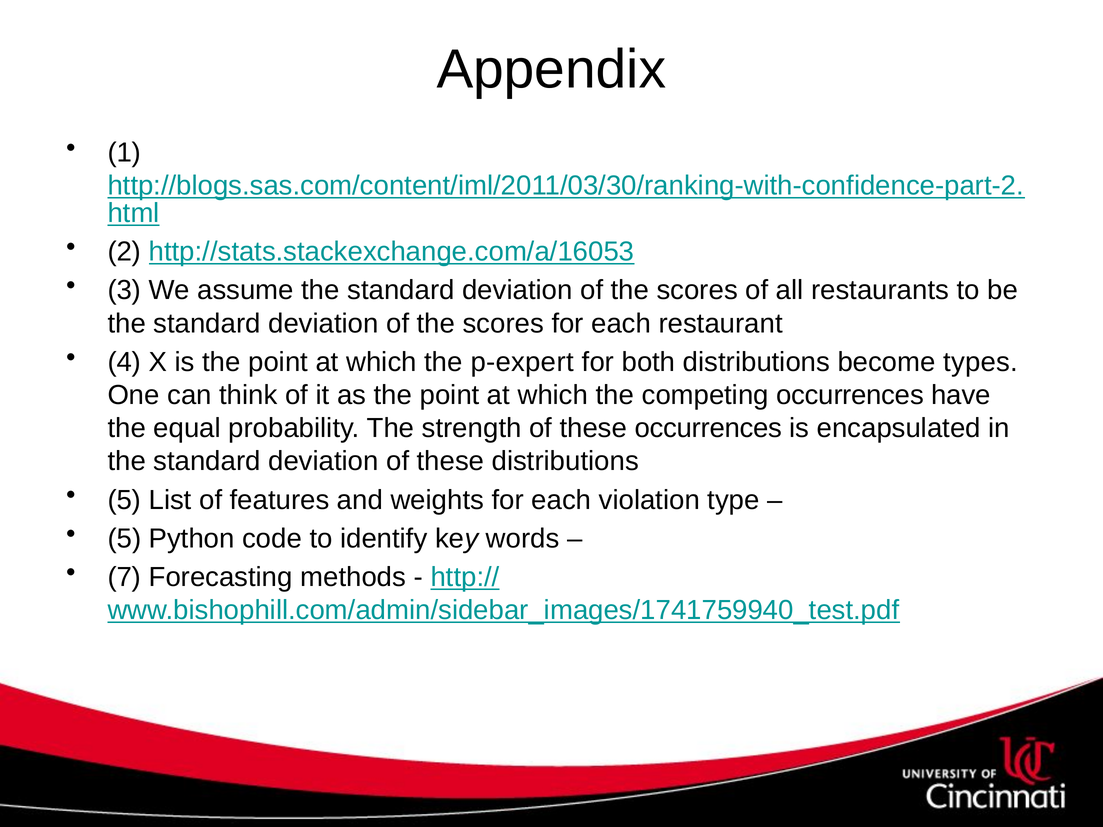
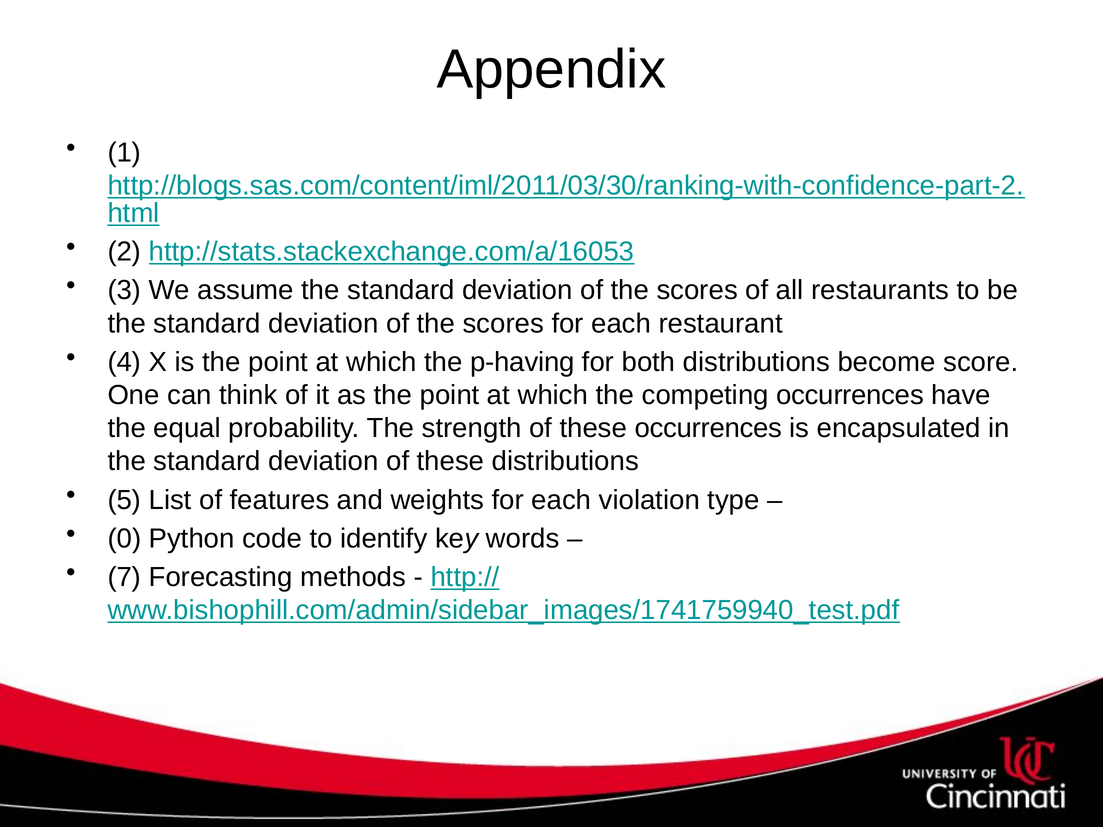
p-expert: p-expert -> p-having
types: types -> score
5 at (124, 539): 5 -> 0
